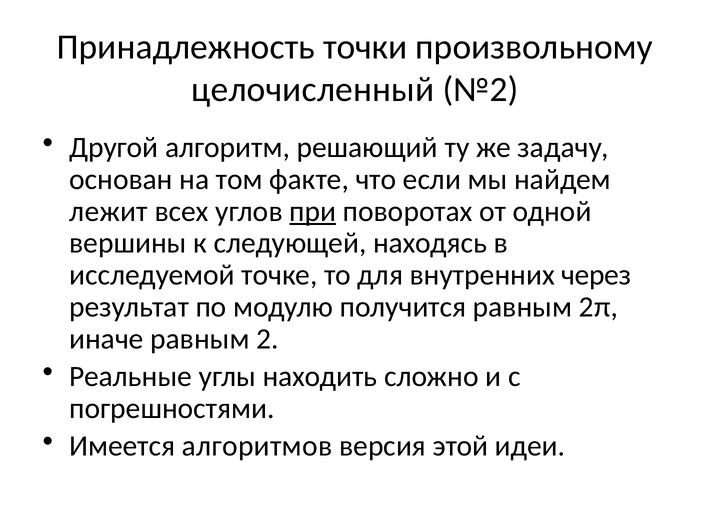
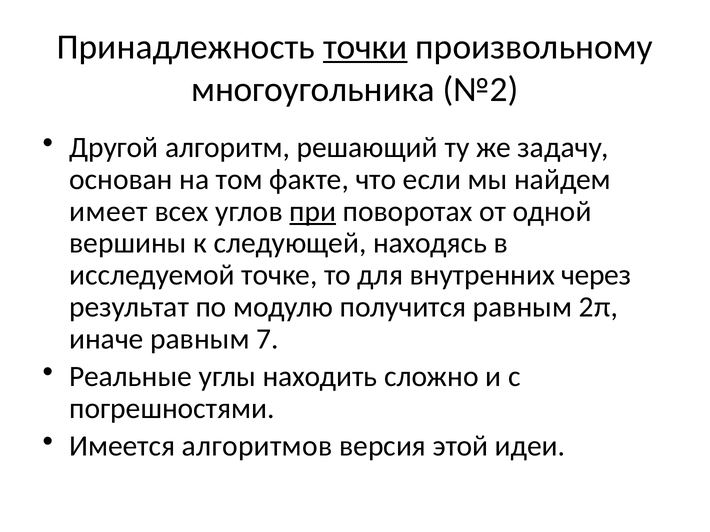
точки underline: none -> present
целочисленный: целочисленный -> многоугольника
лежит: лежит -> имеет
2: 2 -> 7
